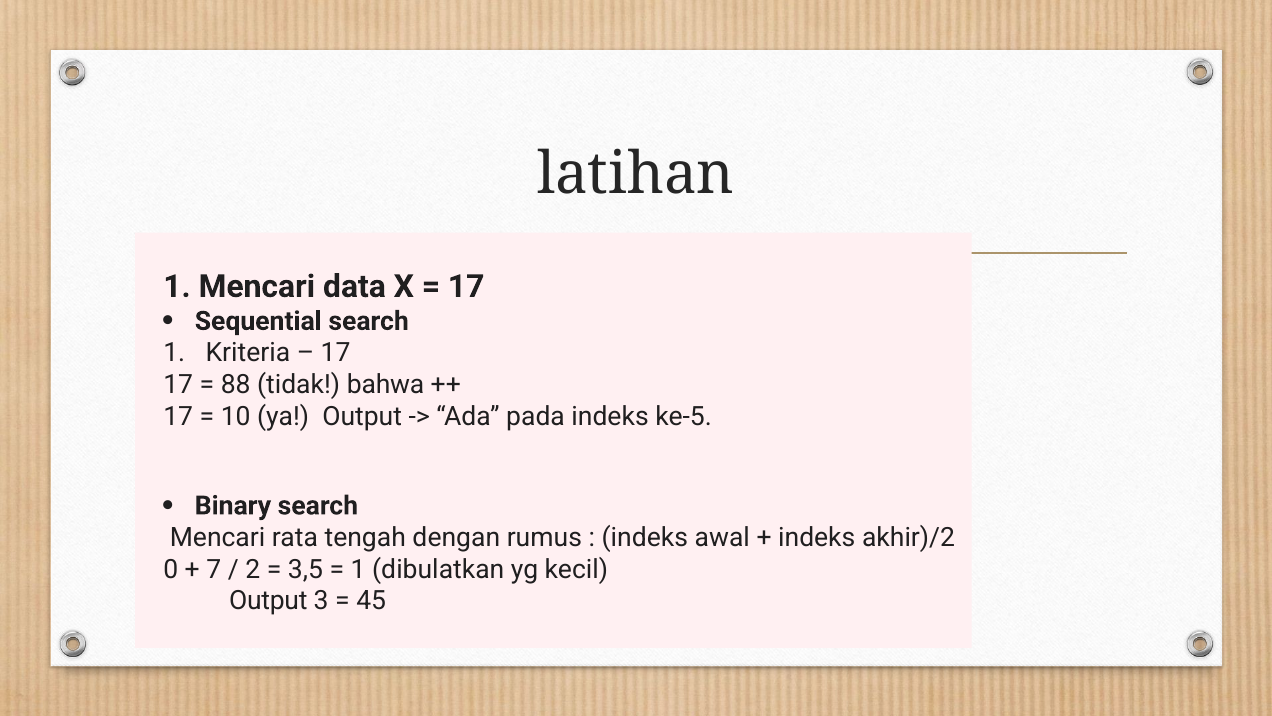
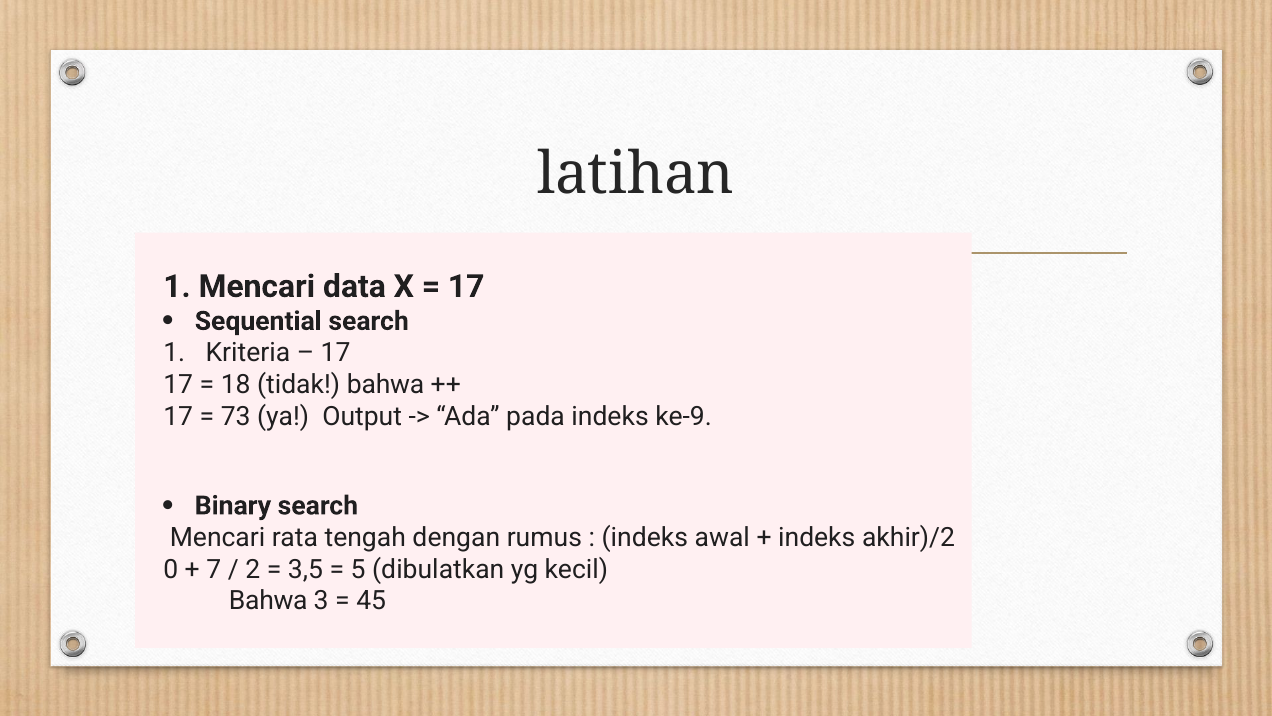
88: 88 -> 18
10: 10 -> 73
ke-5: ke-5 -> ke-9
1 at (358, 569): 1 -> 5
Output at (268, 601): Output -> Bahwa
